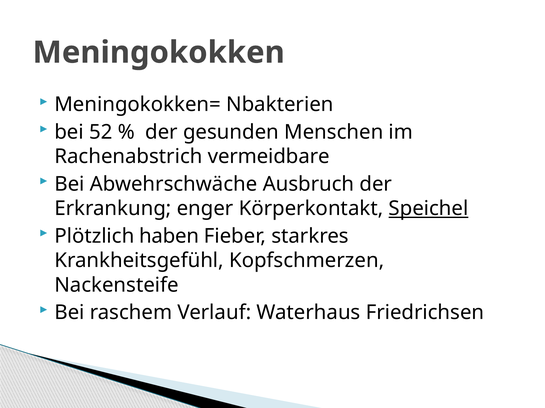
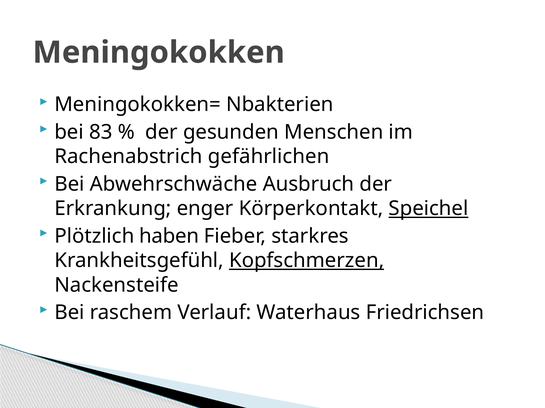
52: 52 -> 83
vermeidbare: vermeidbare -> gefährlichen
Kopfschmerzen underline: none -> present
